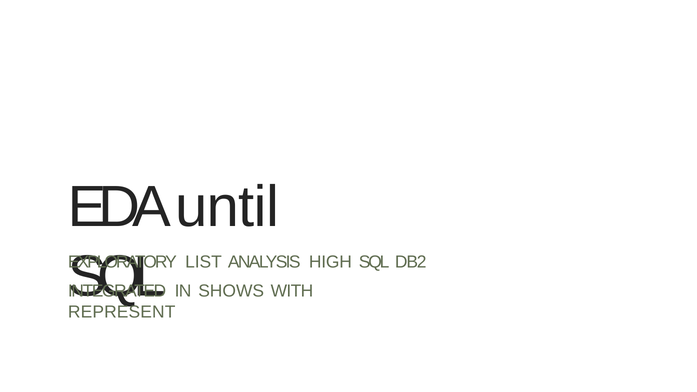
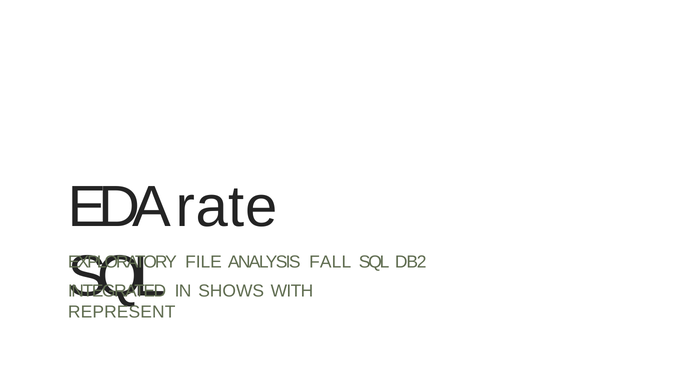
until: until -> rate
LIST: LIST -> FILE
HIGH: HIGH -> FALL
